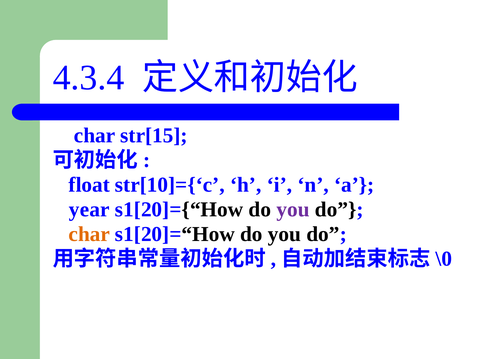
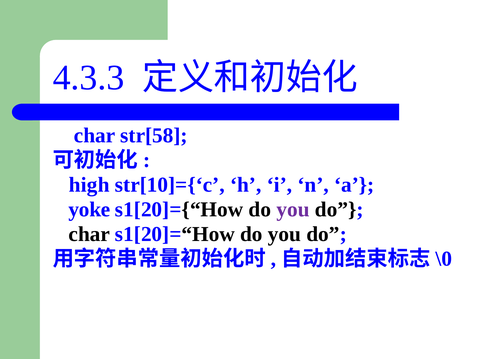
4.3.4: 4.3.4 -> 4.3.3
str[15: str[15 -> str[58
float: float -> high
year: year -> yoke
char at (89, 234) colour: orange -> black
